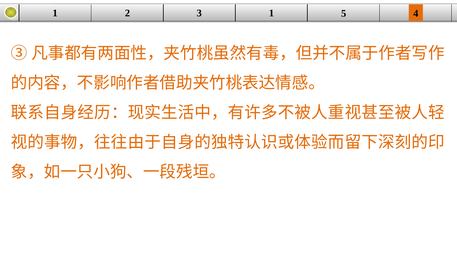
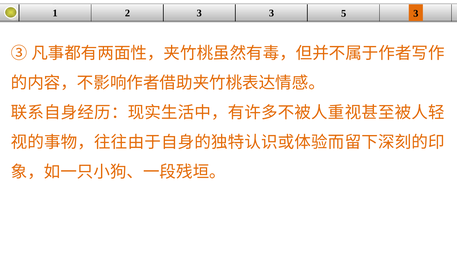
3 1: 1 -> 3
5 4: 4 -> 3
